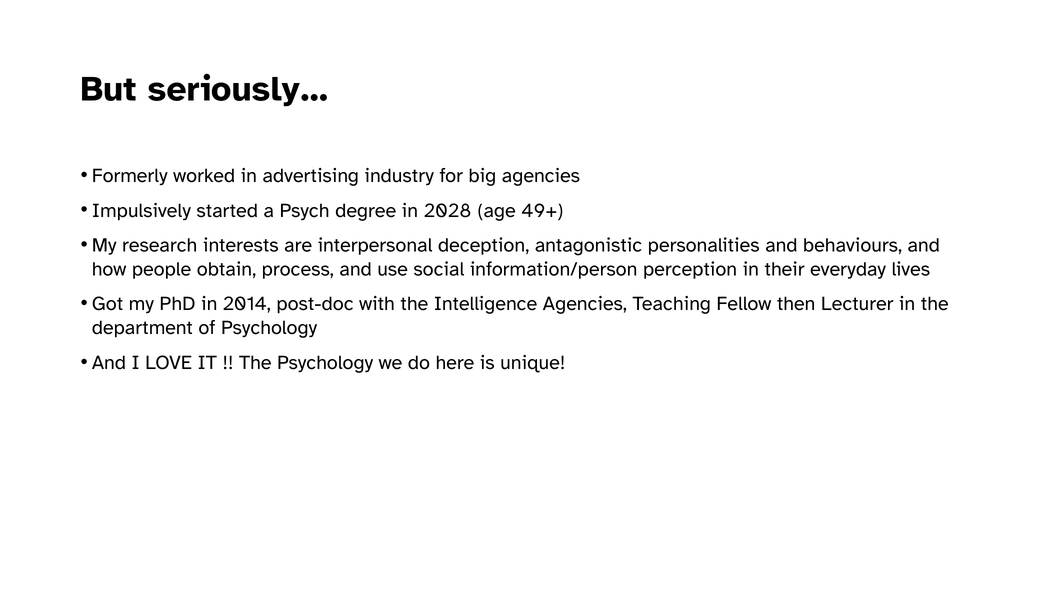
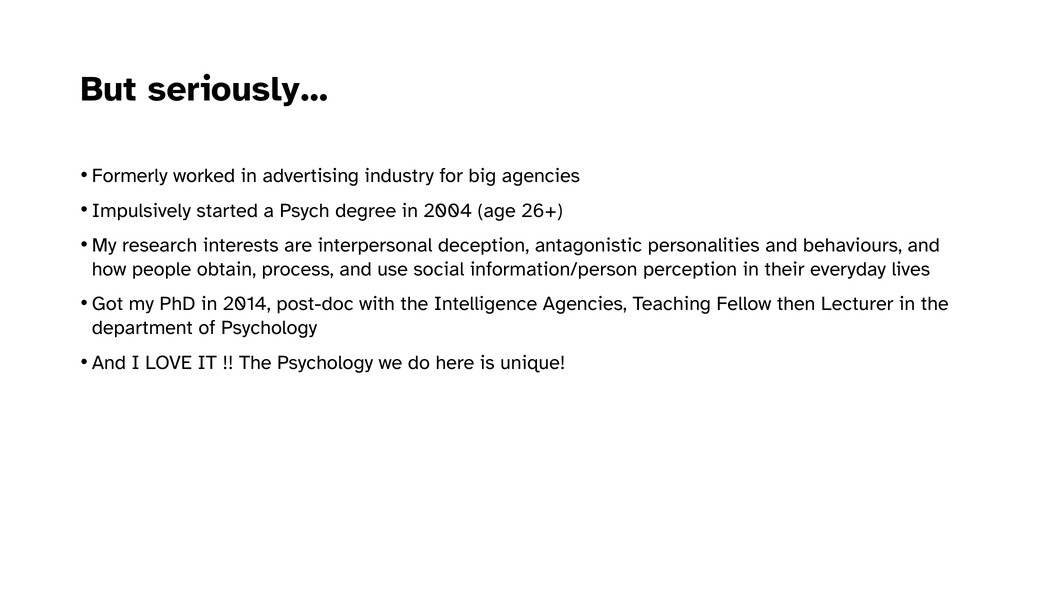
2028: 2028 -> 2004
49+: 49+ -> 26+
